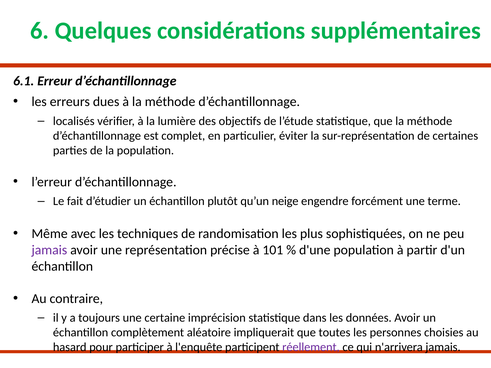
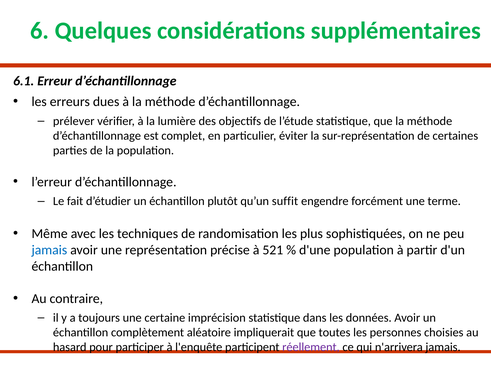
localisés: localisés -> prélever
neige: neige -> suffit
jamais at (49, 250) colour: purple -> blue
101: 101 -> 521
